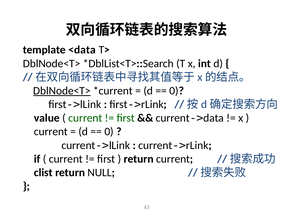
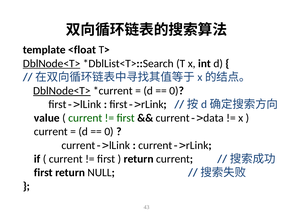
<data: <data -> <float
DblNode<T> at (52, 64) underline: none -> present
clist at (43, 173): clist -> first
